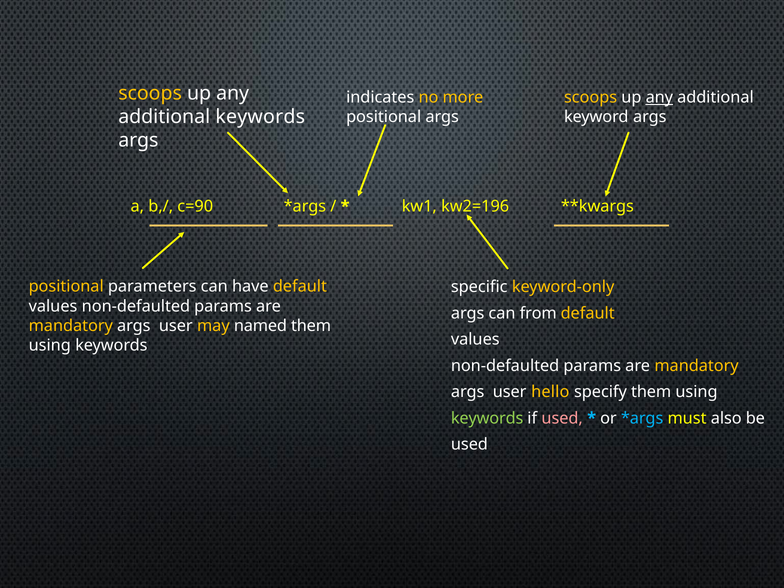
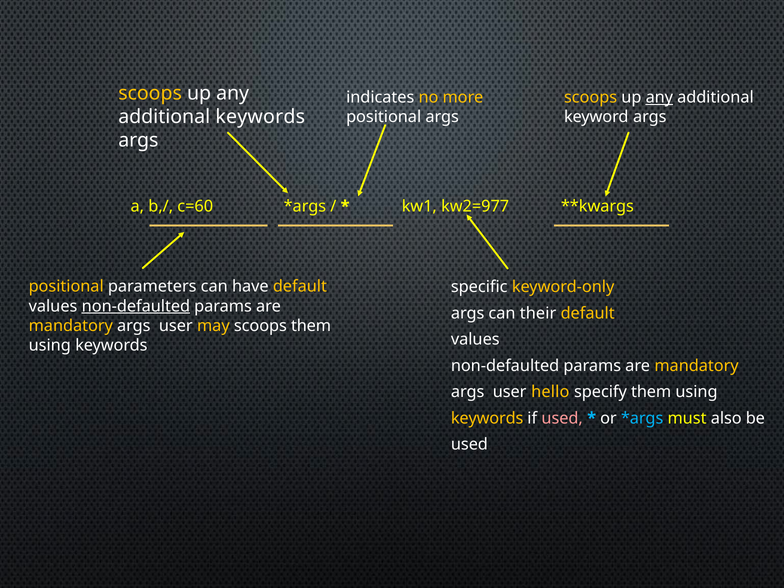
c=90: c=90 -> c=60
kw2=196: kw2=196 -> kw2=977
non-defaulted at (136, 306) underline: none -> present
from: from -> their
may named: named -> scoops
keywords at (487, 418) colour: light green -> yellow
